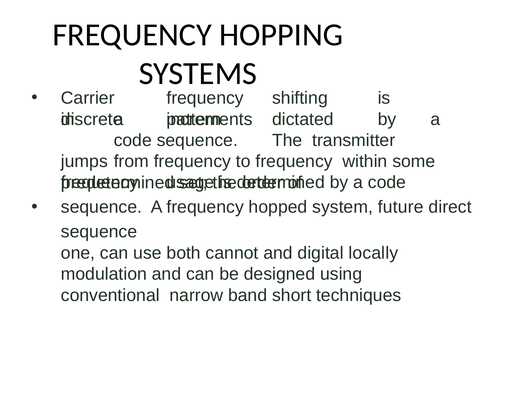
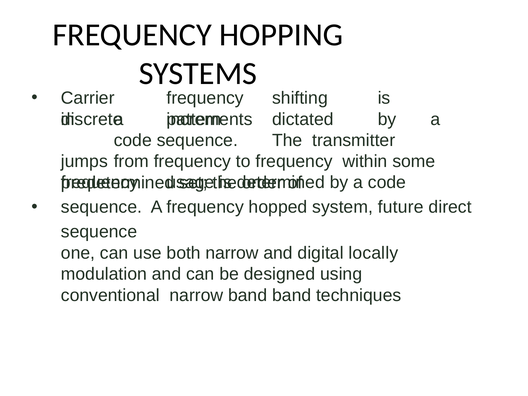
both cannot: cannot -> narrow
band short: short -> band
